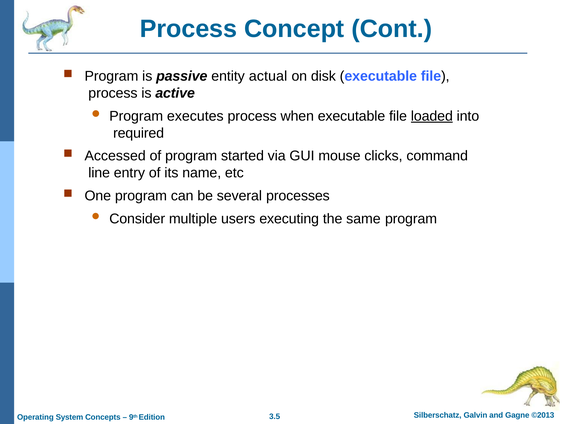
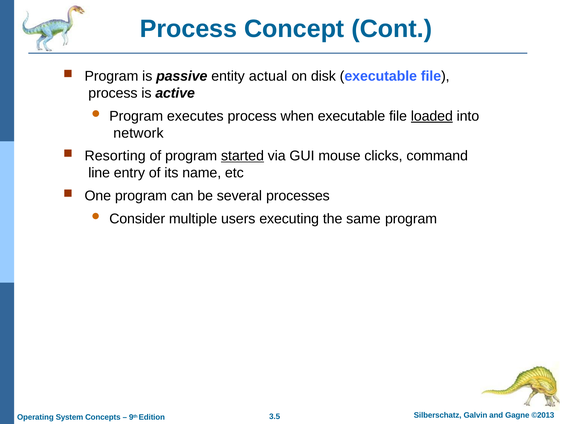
required: required -> network
Accessed: Accessed -> Resorting
started underline: none -> present
